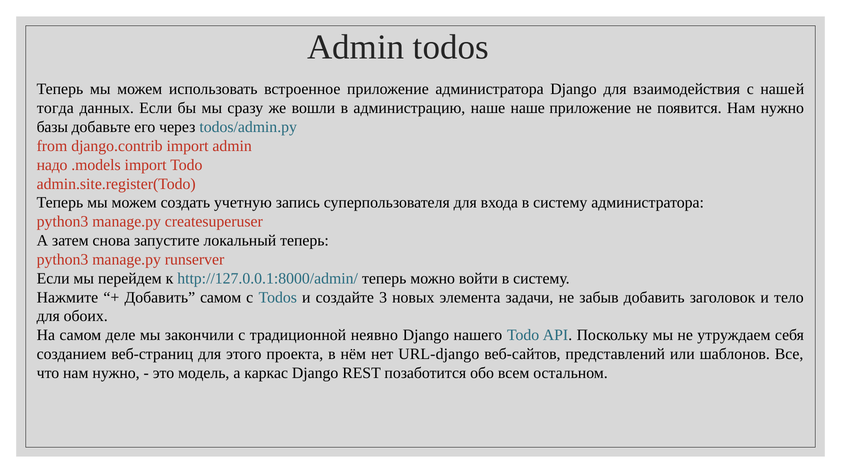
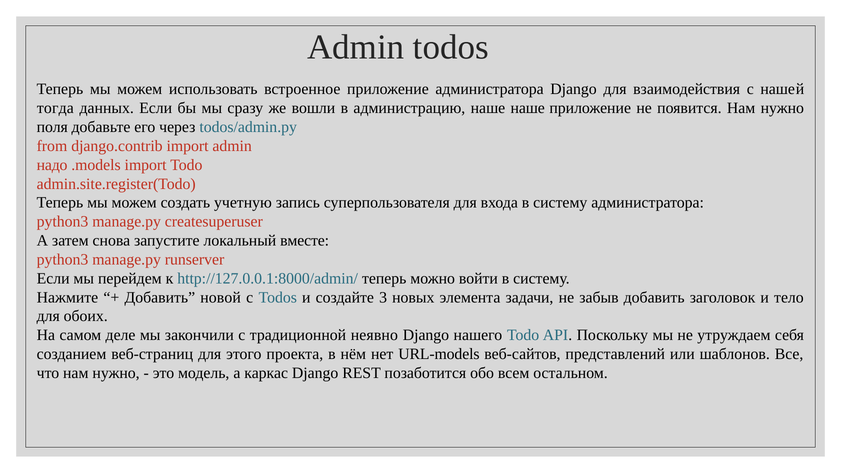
базы: базы -> поля
локальный теперь: теперь -> вместе
Добавить самом: самом -> новой
URL-django: URL-django -> URL-models
